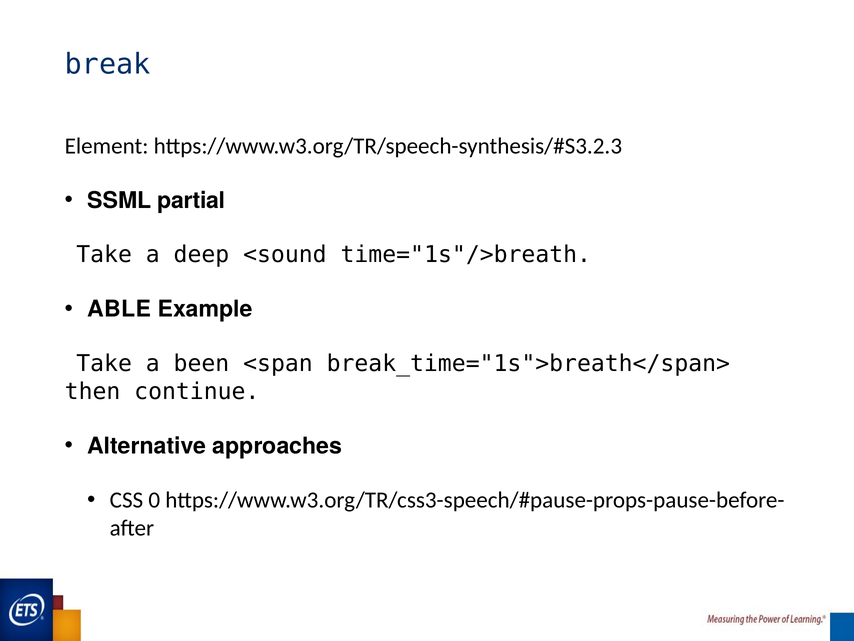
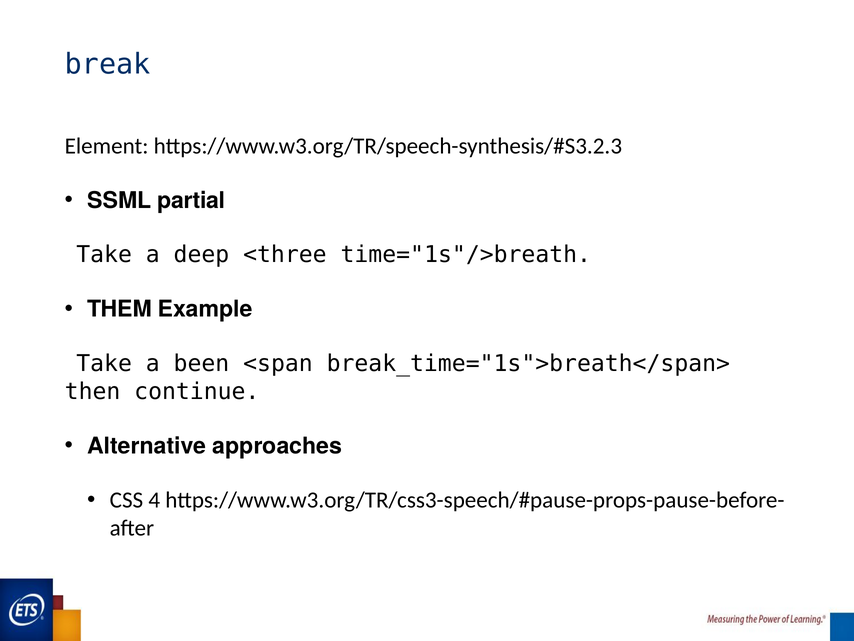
<sound: <sound -> <three
ABLE: ABLE -> THEM
0: 0 -> 4
